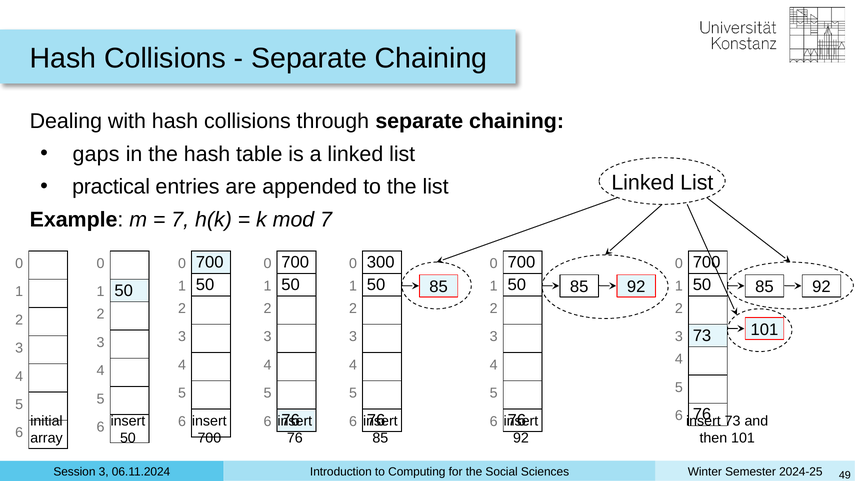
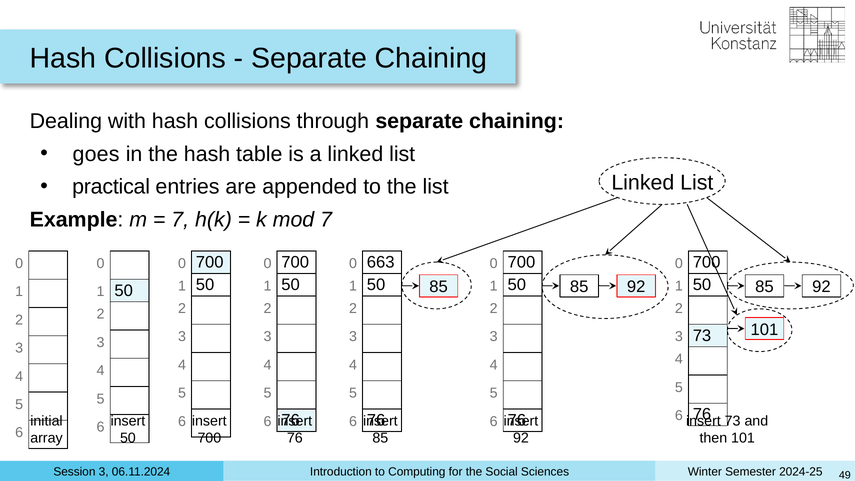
gaps: gaps -> goes
300: 300 -> 663
